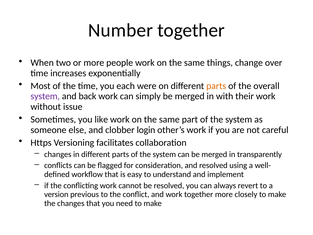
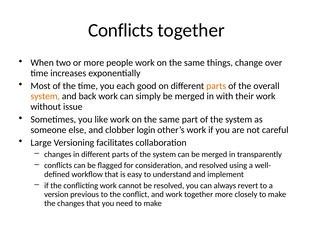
Number at (121, 30): Number -> Conflicts
were: were -> good
system at (45, 96) colour: purple -> orange
Https: Https -> Large
